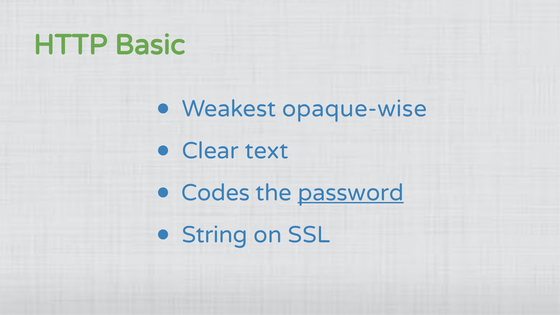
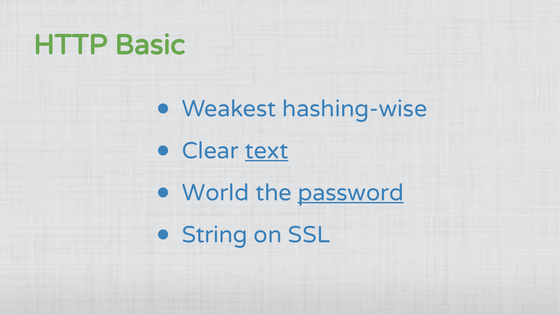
opaque-wise: opaque-wise -> hashing-wise
text underline: none -> present
Codes: Codes -> World
